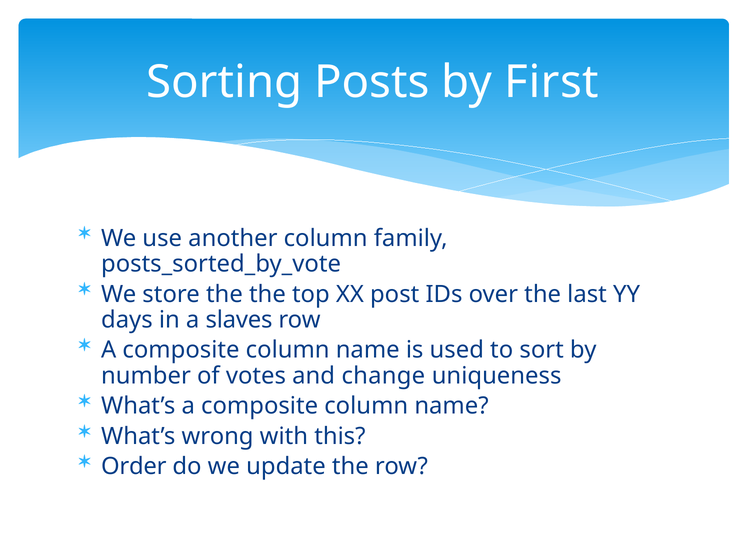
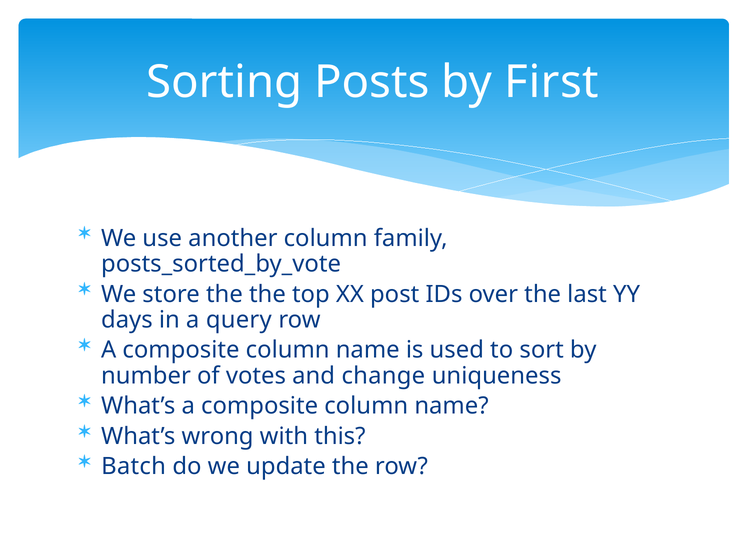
slaves: slaves -> query
Order: Order -> Batch
